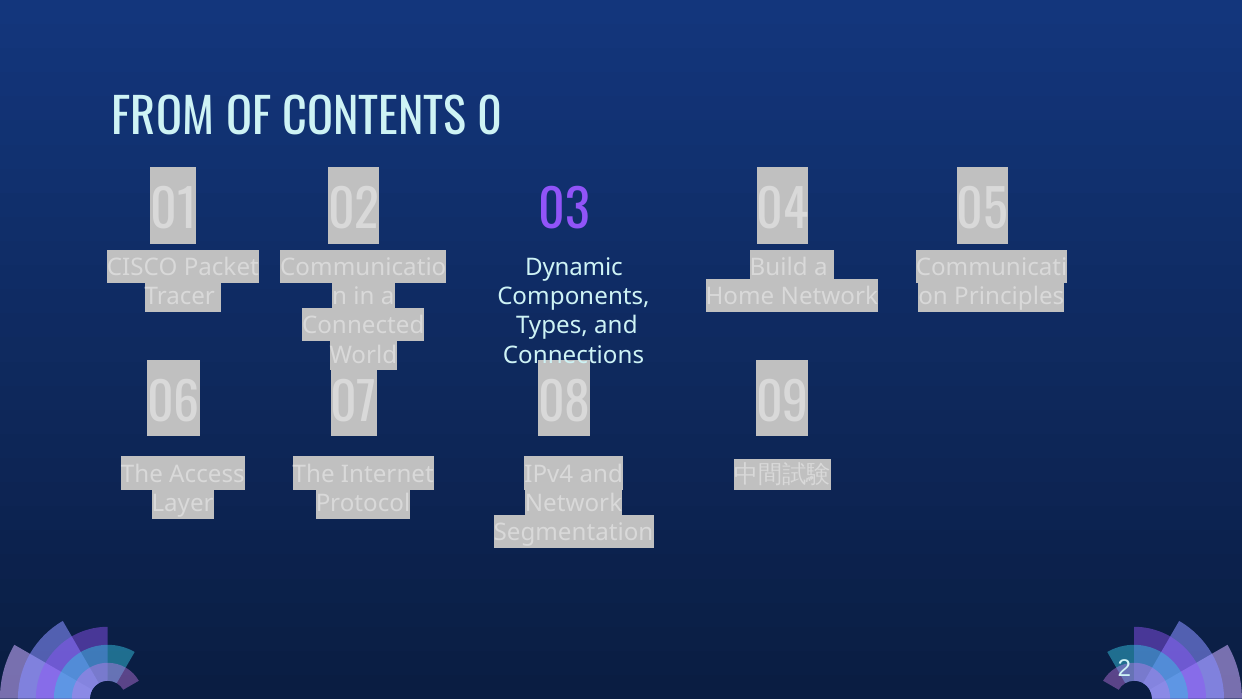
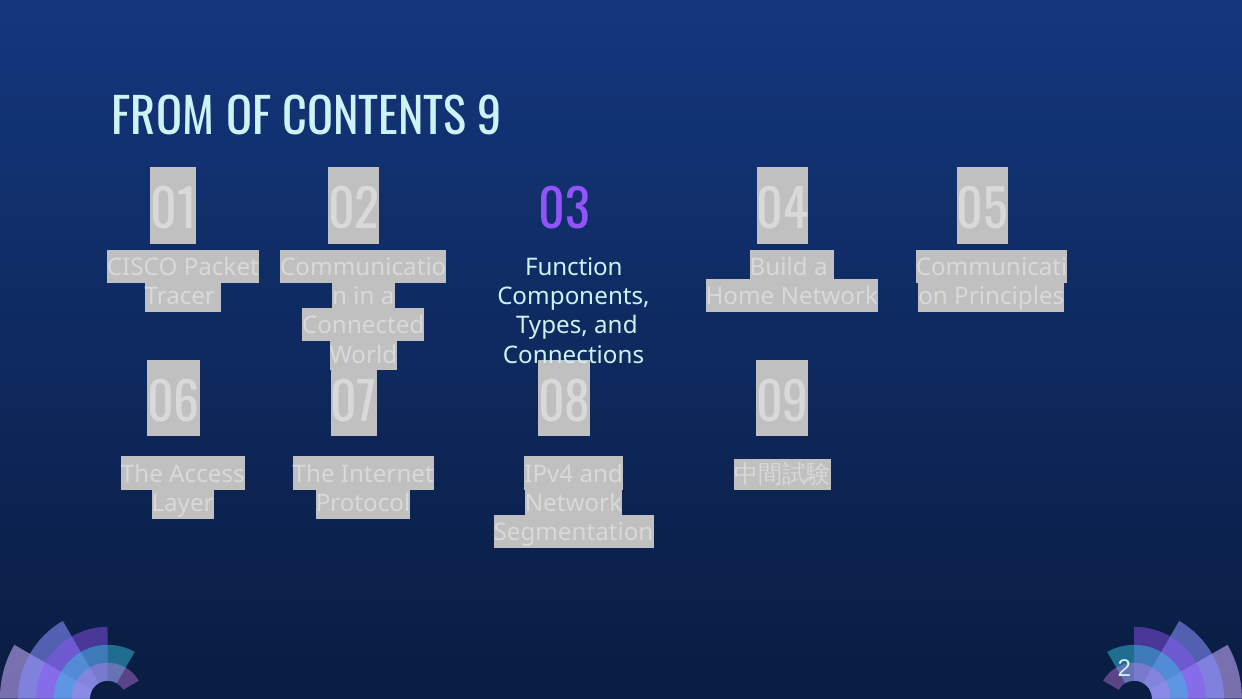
0: 0 -> 9
Dynamic: Dynamic -> Function
